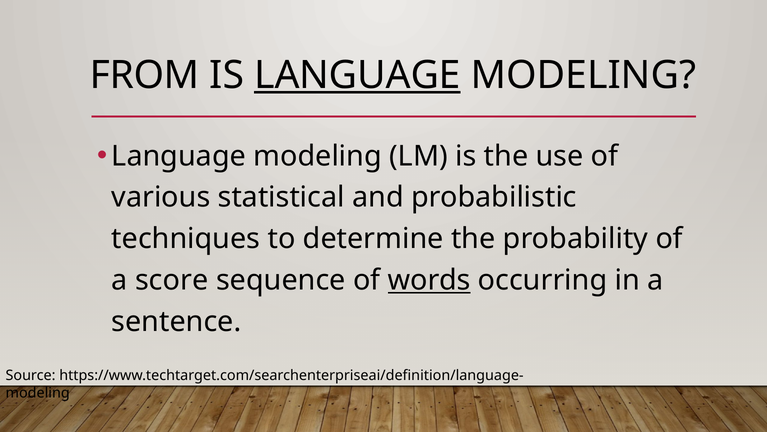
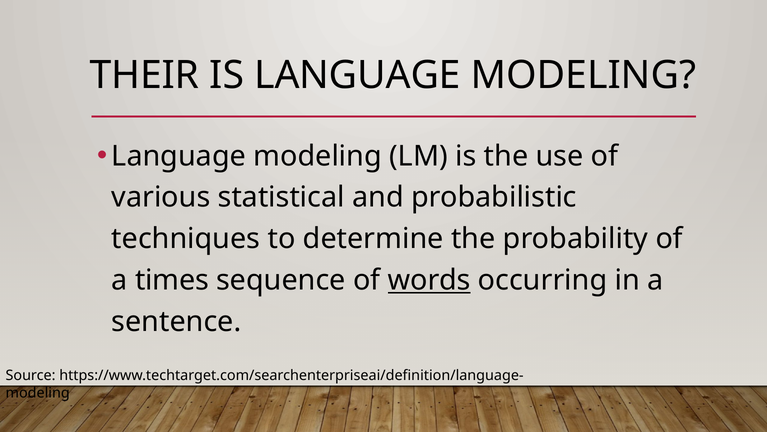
FROM: FROM -> THEIR
LANGUAGE at (357, 75) underline: present -> none
score: score -> times
